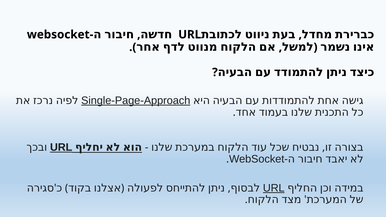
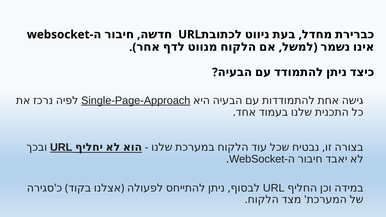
URL at (274, 188) underline: present -> none
